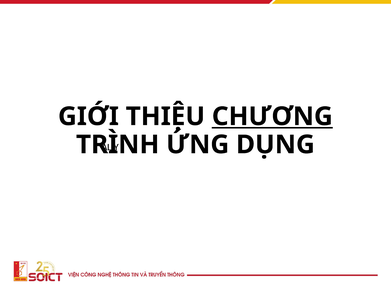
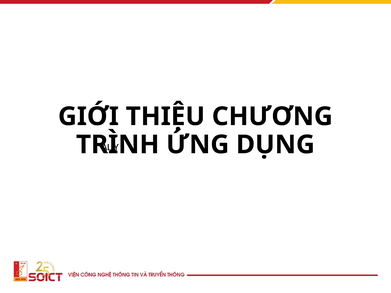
CHƯƠNG underline: present -> none
